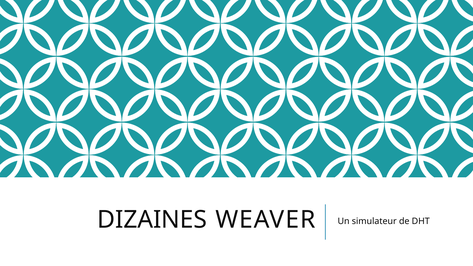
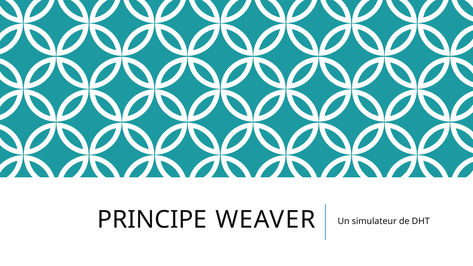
DIZAINES: DIZAINES -> PRINCIPE
